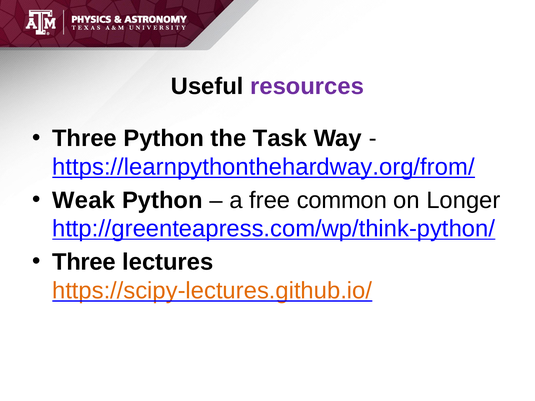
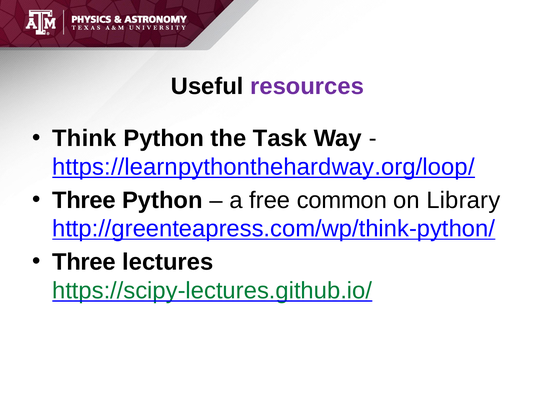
Three at (84, 138): Three -> Think
https://learnpythonthehardway.org/from/: https://learnpythonthehardway.org/from/ -> https://learnpythonthehardway.org/loop/
Weak at (84, 200): Weak -> Three
Longer: Longer -> Library
https://scipy-lectures.github.io/ colour: orange -> green
